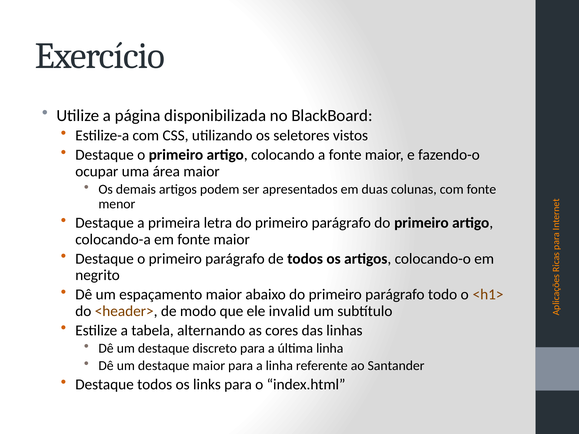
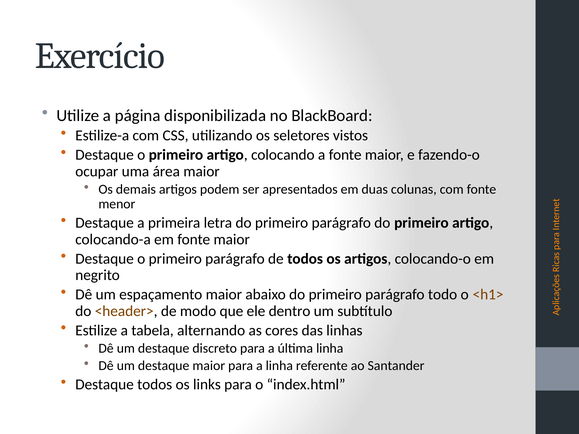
invalid: invalid -> dentro
